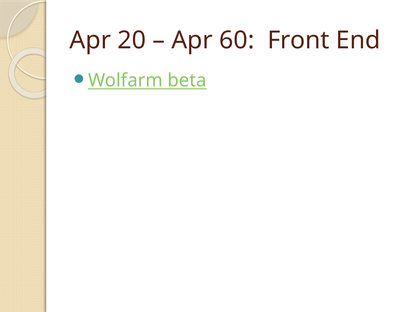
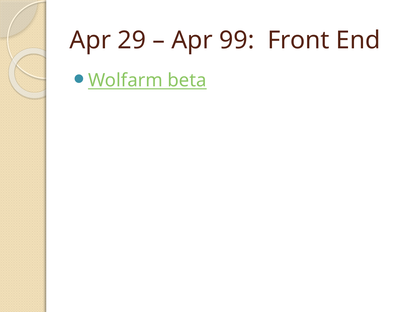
20: 20 -> 29
60: 60 -> 99
